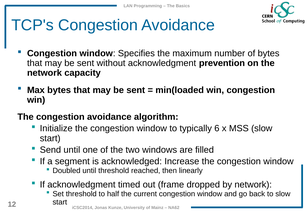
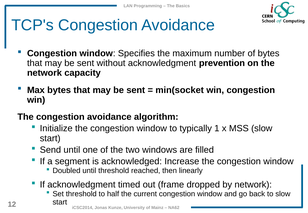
min(loaded: min(loaded -> min(socket
6: 6 -> 1
